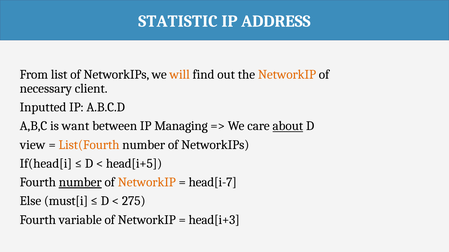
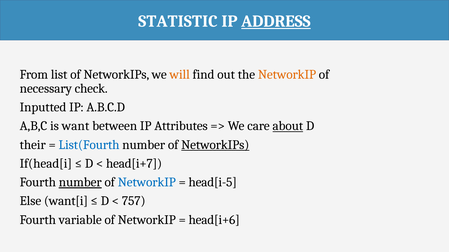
ADDRESS underline: none -> present
client: client -> check
Managing: Managing -> Attributes
view: view -> their
List(Fourth colour: orange -> blue
NetworkIPs at (215, 145) underline: none -> present
head[i+5: head[i+5 -> head[i+7
NetworkIP at (147, 183) colour: orange -> blue
head[i-7: head[i-7 -> head[i-5
must[i: must[i -> want[i
275: 275 -> 757
head[i+3: head[i+3 -> head[i+6
